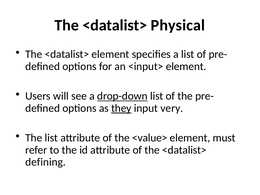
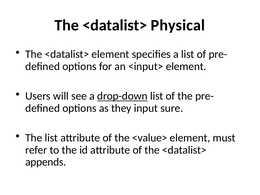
they underline: present -> none
very: very -> sure
defining: defining -> appends
